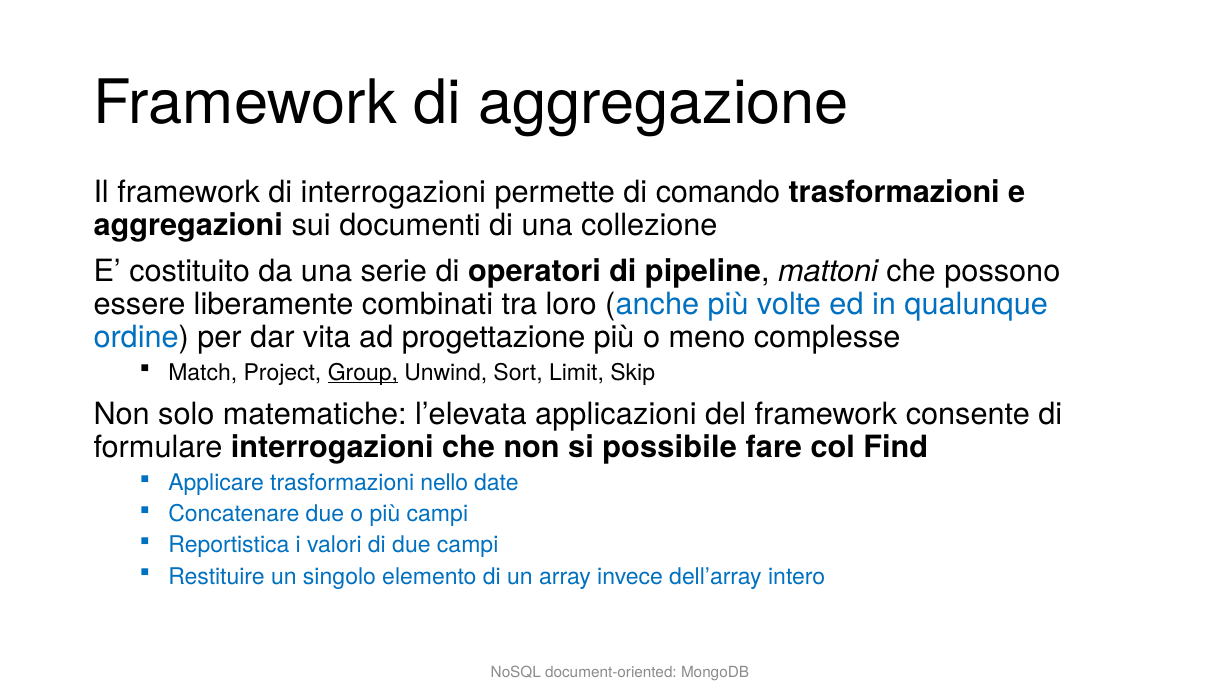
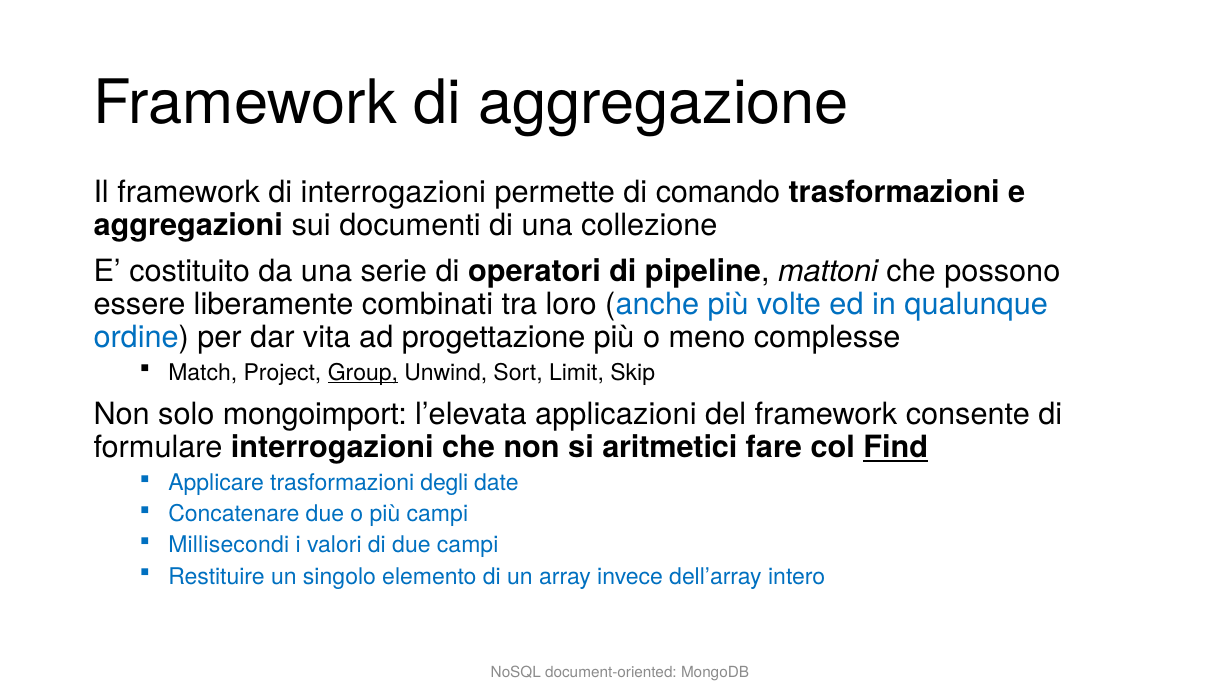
matematiche: matematiche -> mongoimport
possibile: possibile -> aritmetici
Find underline: none -> present
nello: nello -> degli
Reportistica: Reportistica -> Millisecondi
